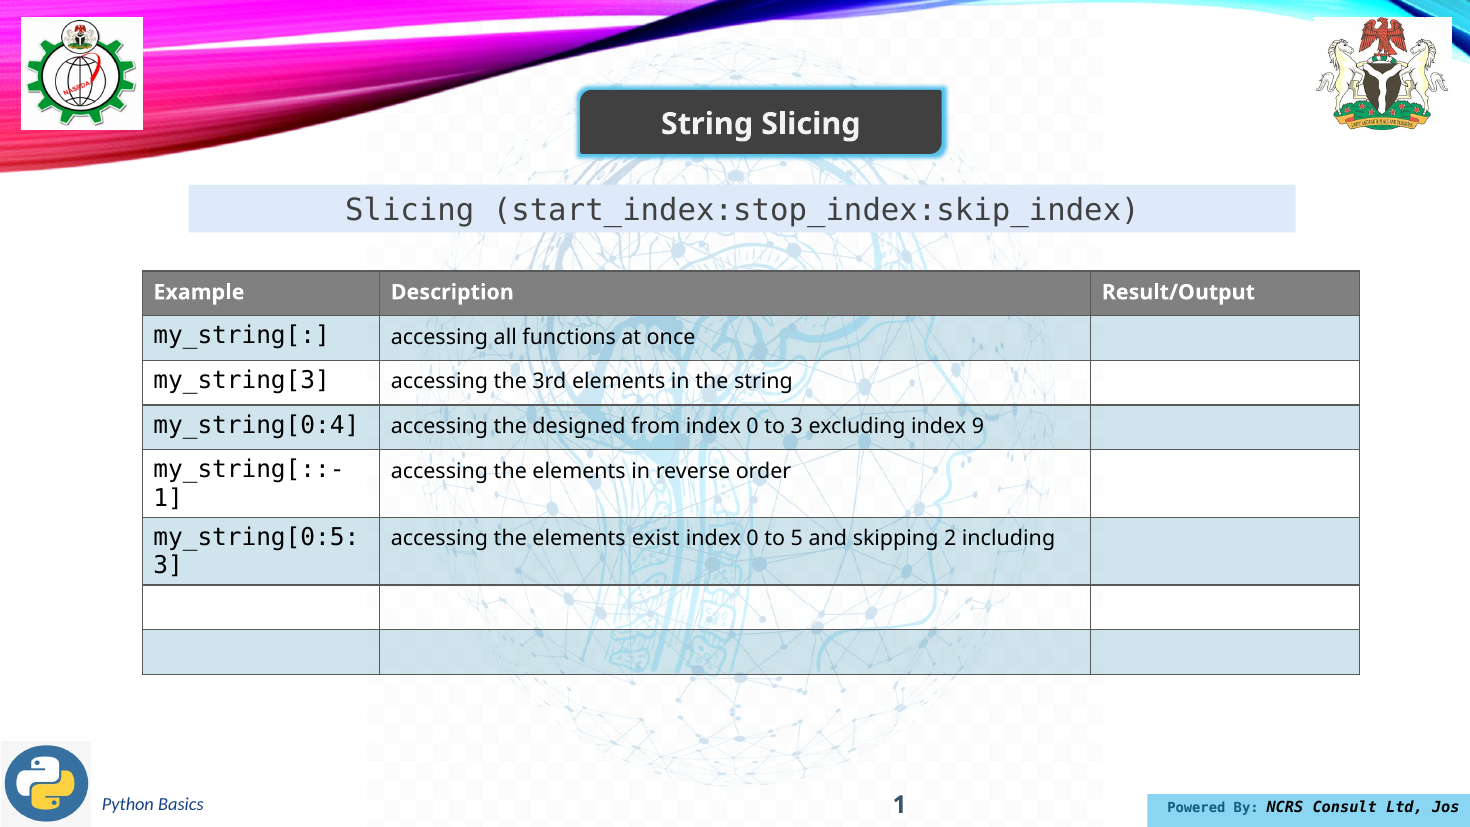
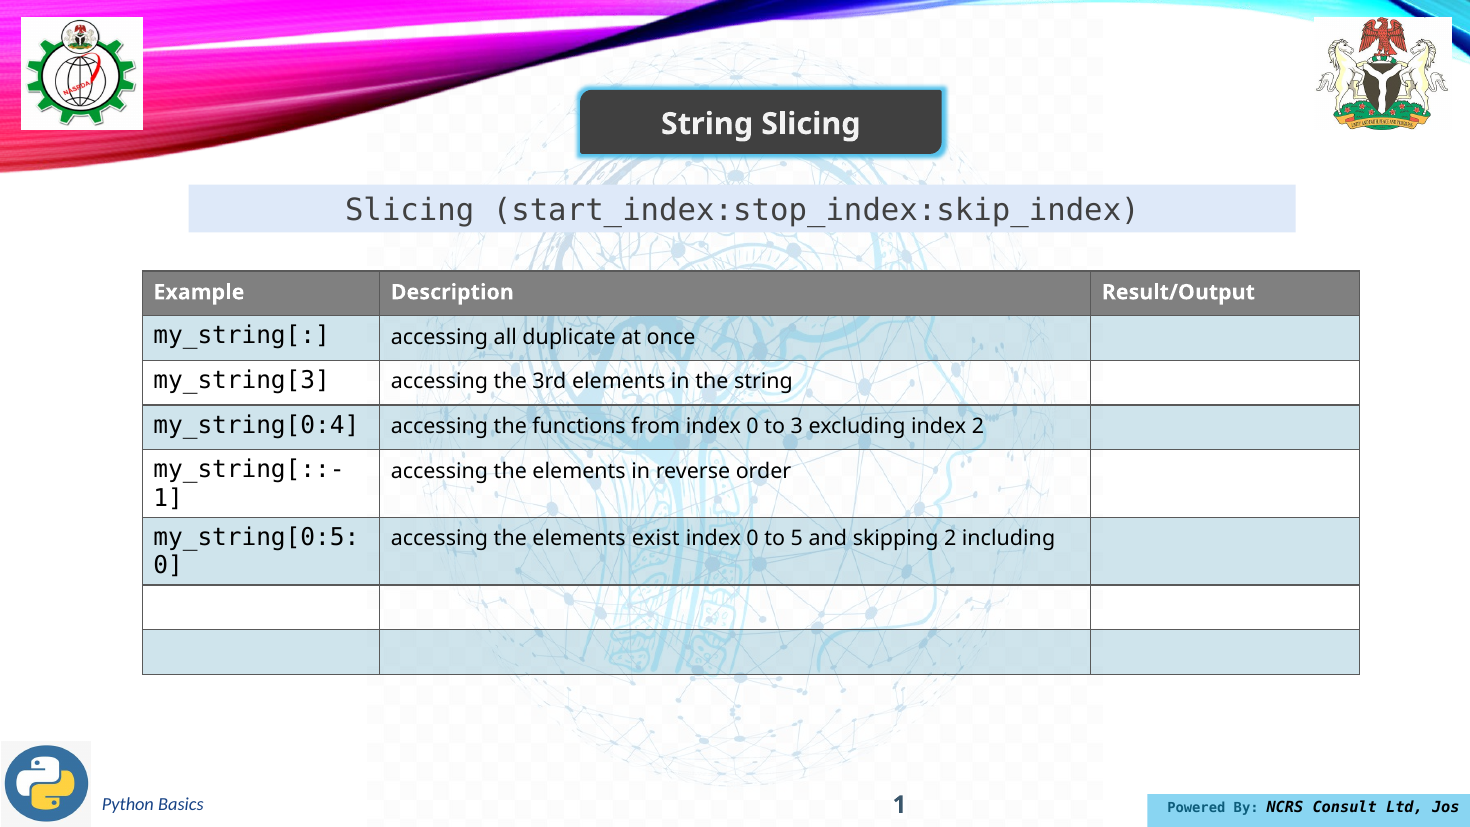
functions: functions -> duplicate
designed: designed -> functions
index 9: 9 -> 2
3 at (168, 566): 3 -> 0
